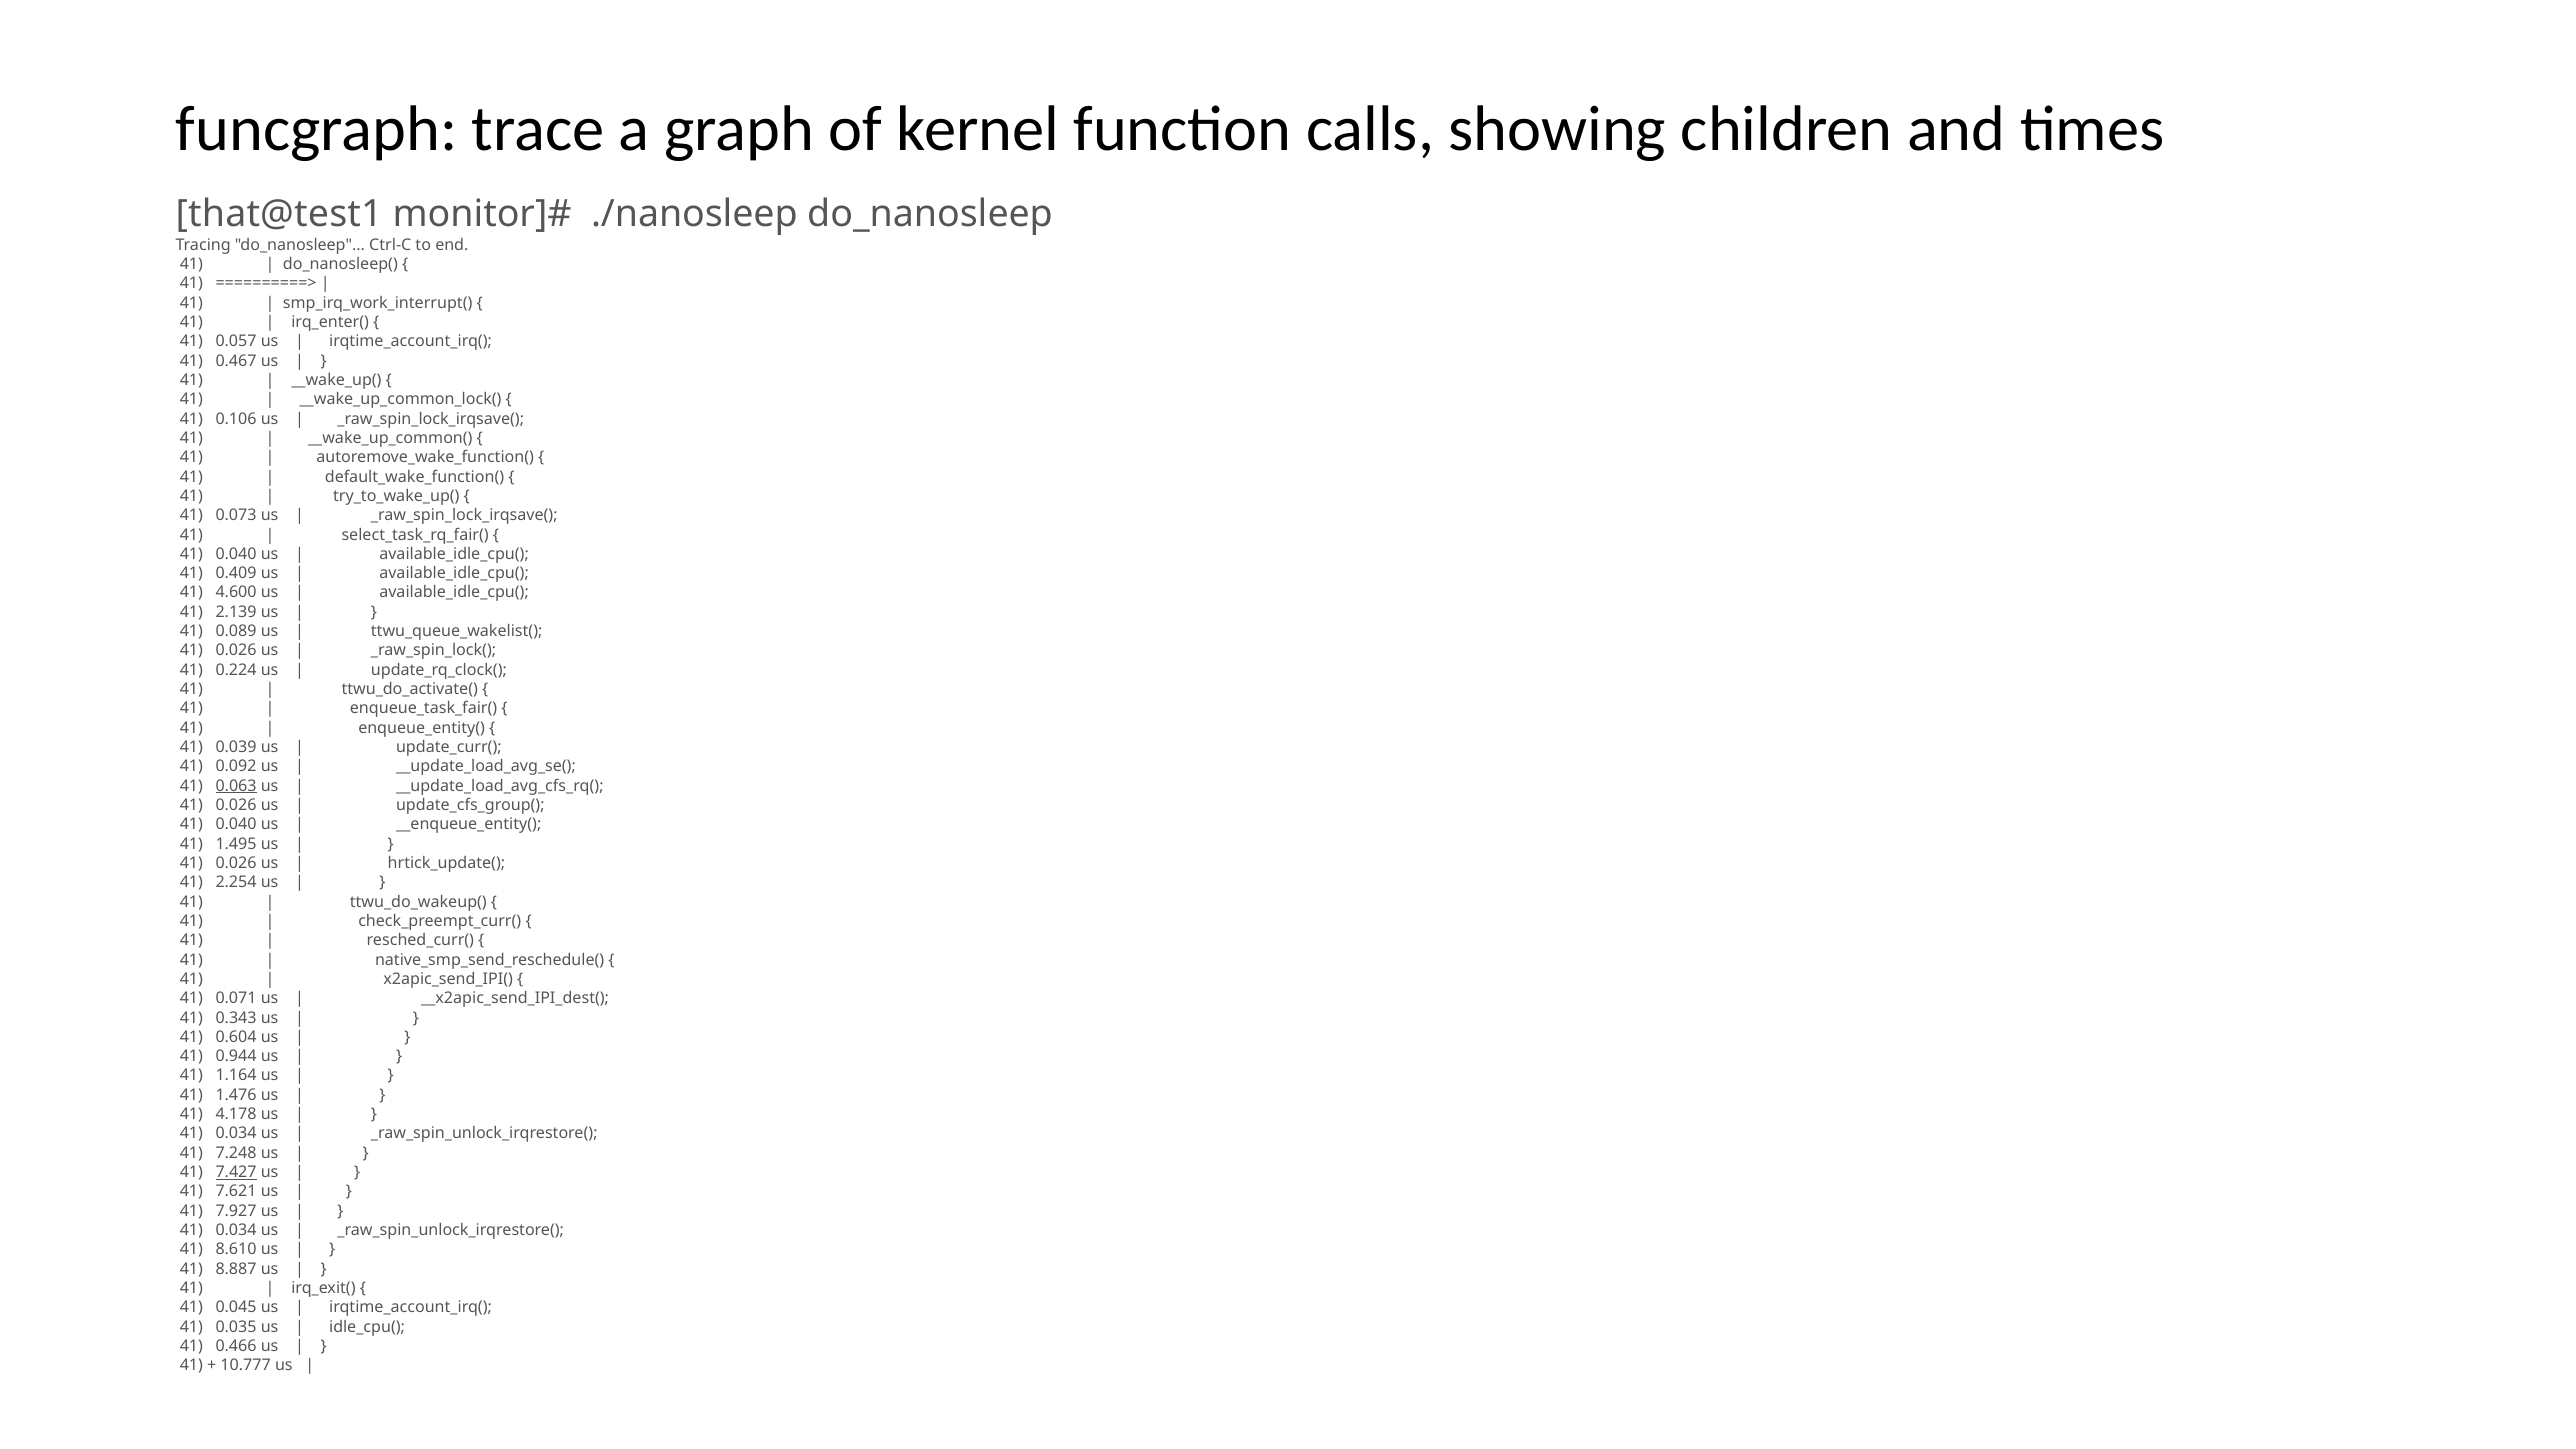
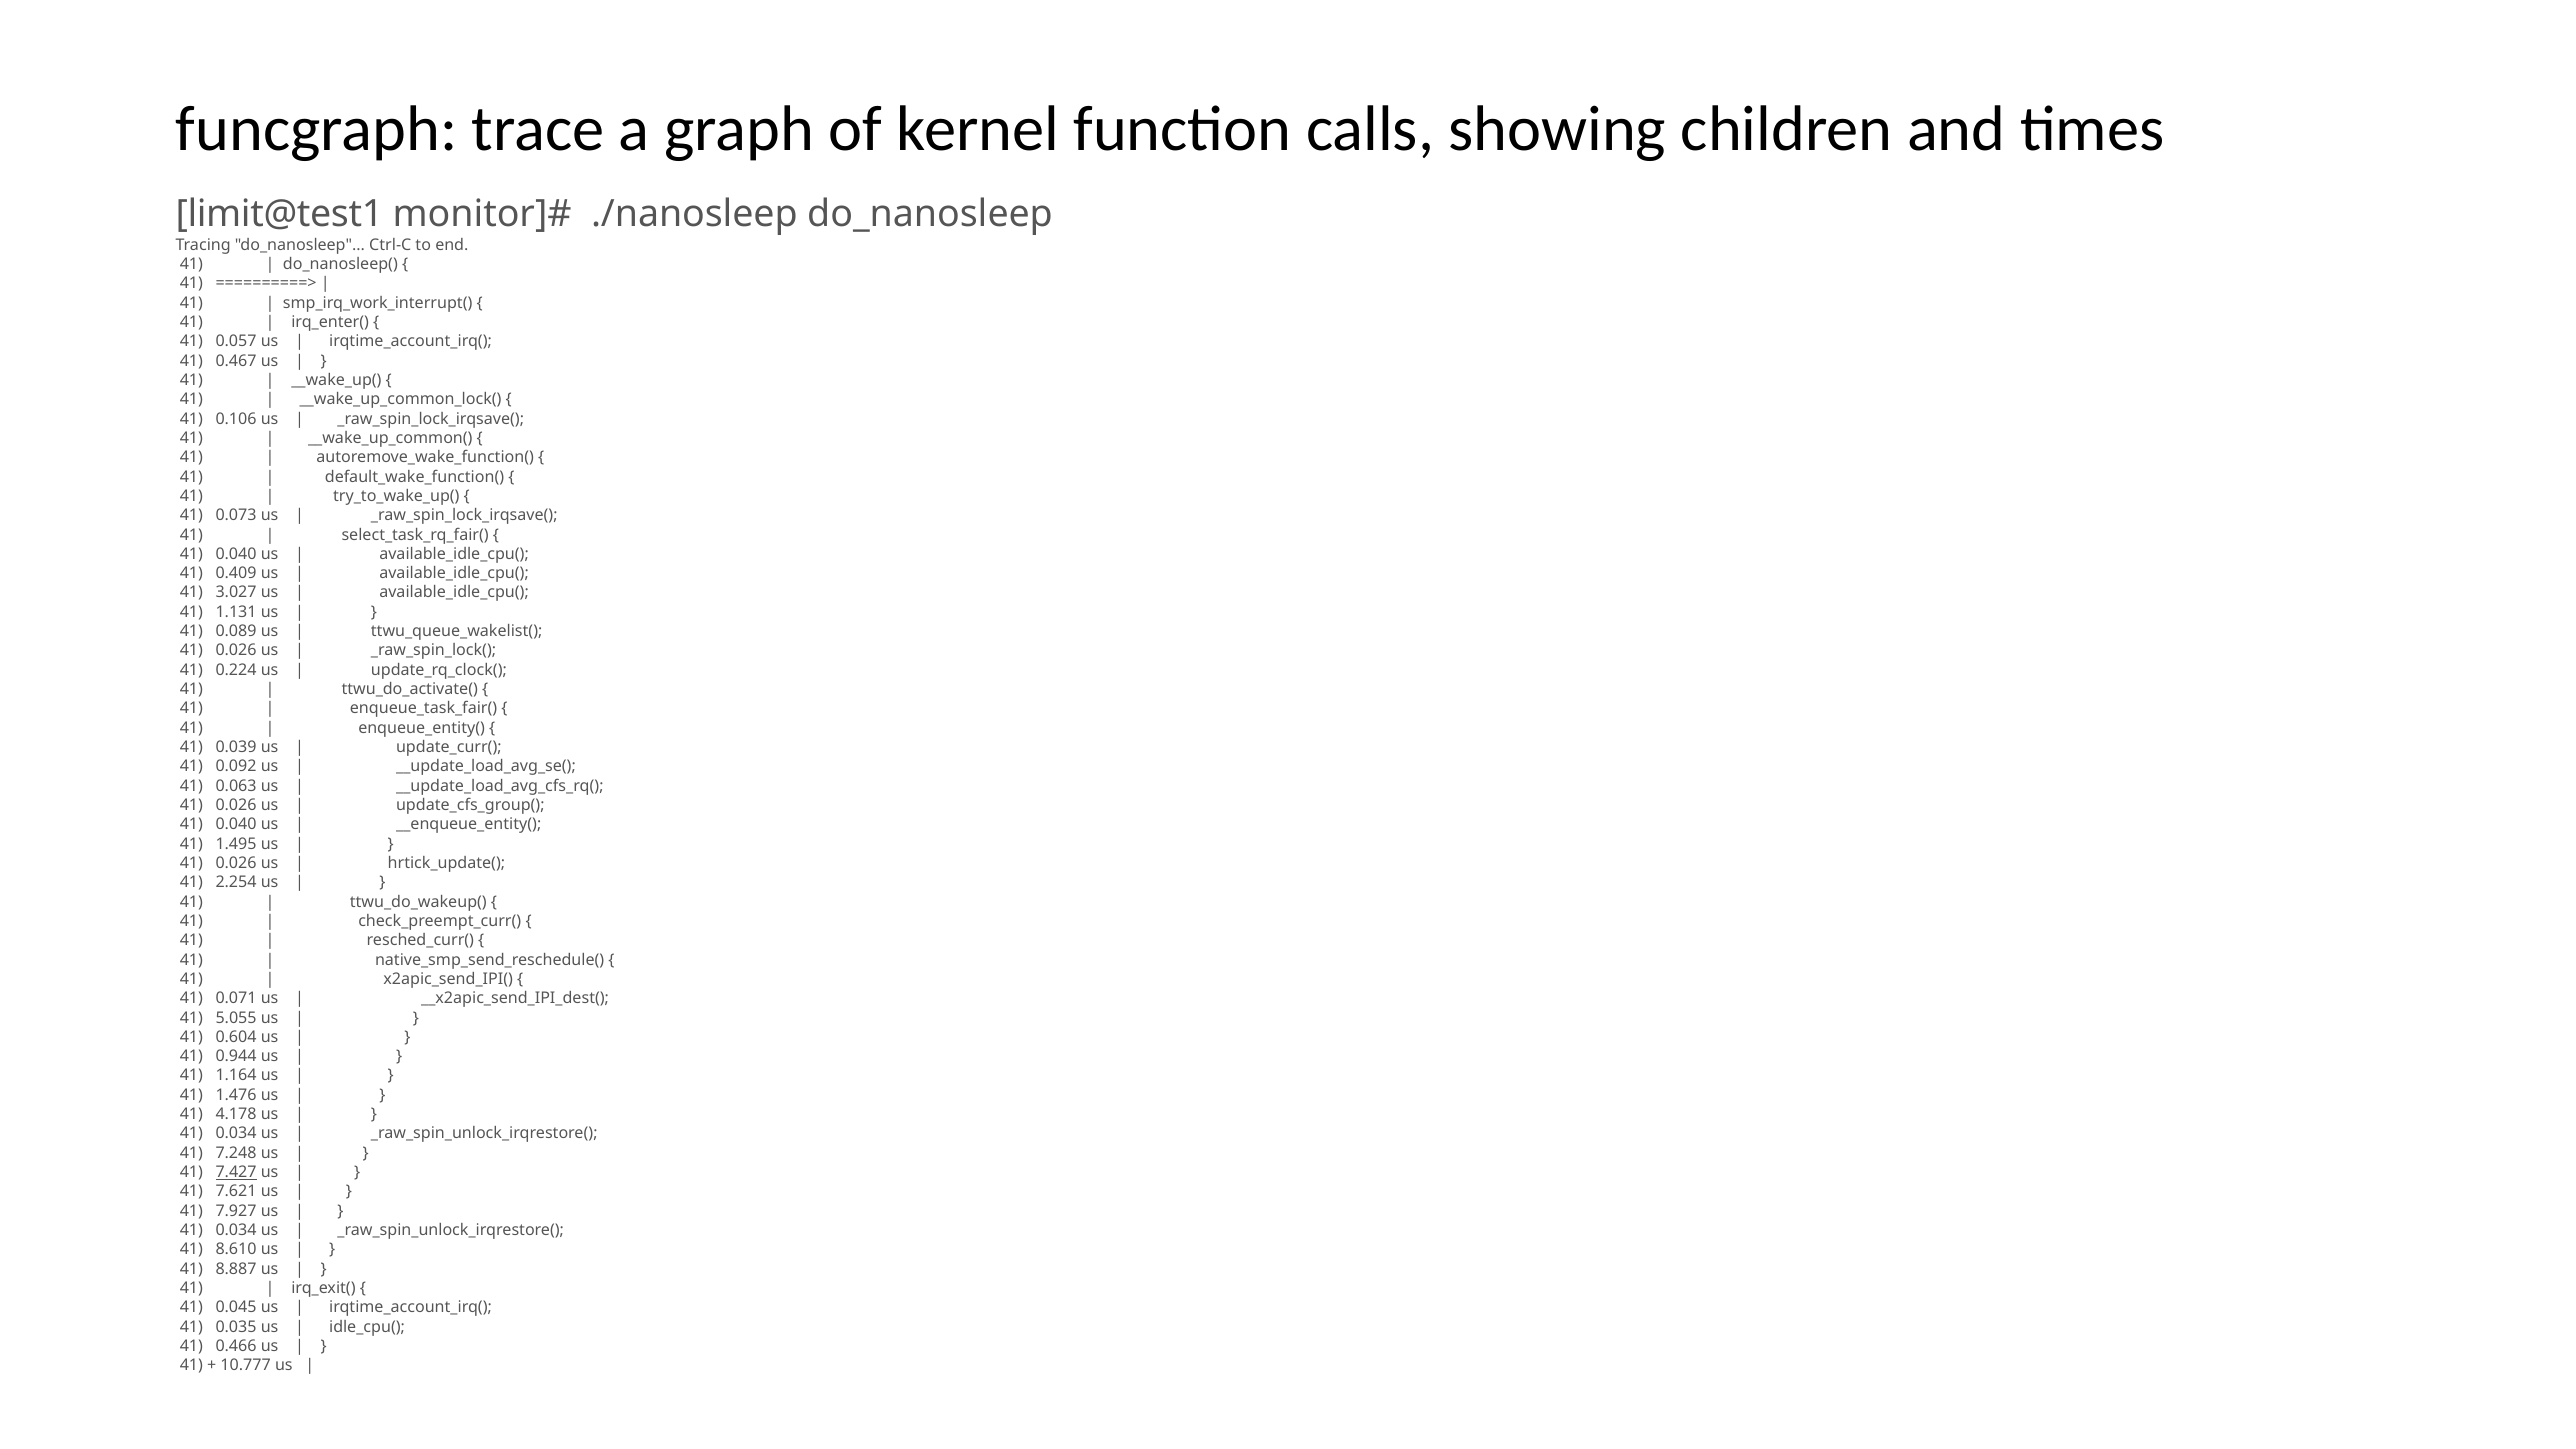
that@test1: that@test1 -> limit@test1
4.600: 4.600 -> 3.027
2.139: 2.139 -> 1.131
0.063 underline: present -> none
0.343: 0.343 -> 5.055
